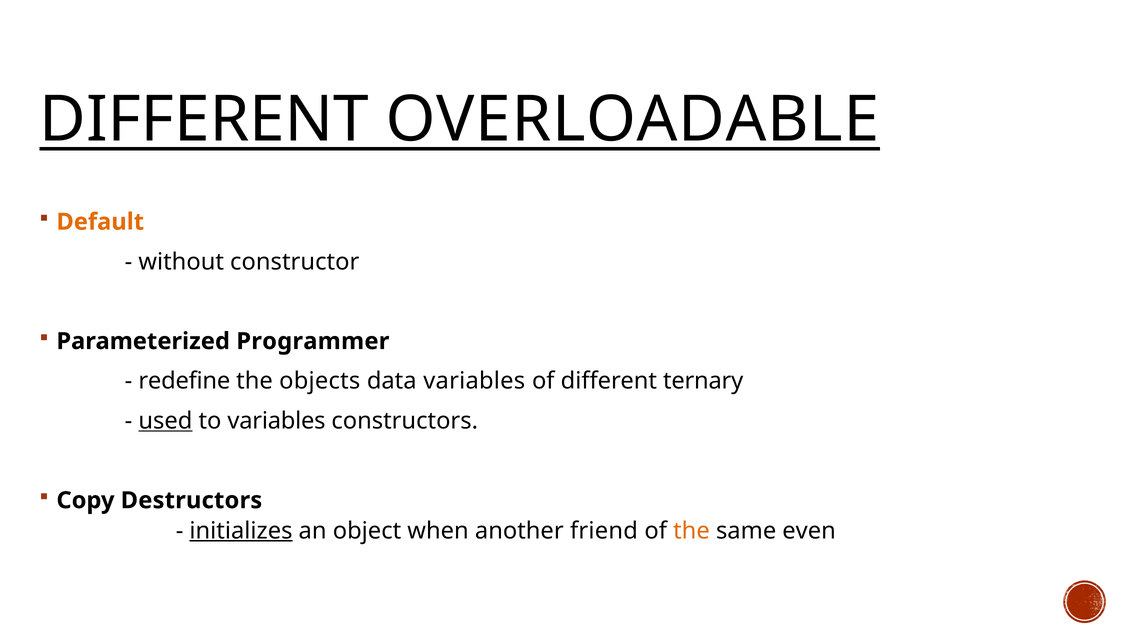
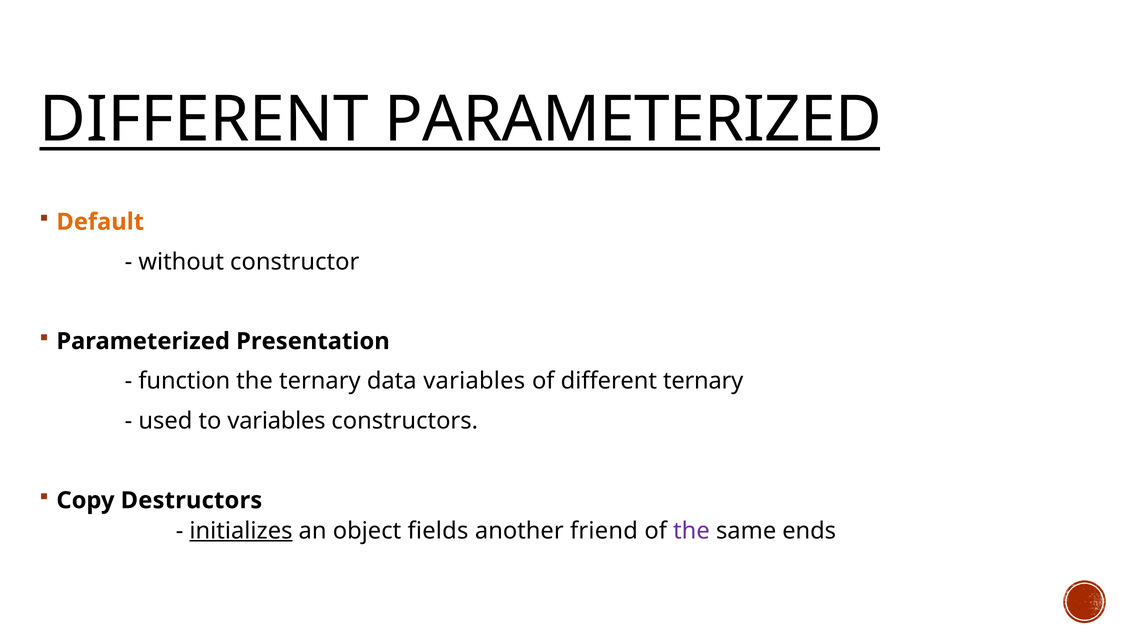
DIFFERENT OVERLOADABLE: OVERLOADABLE -> PARAMETERIZED
Programmer: Programmer -> Presentation
redefine: redefine -> function
the objects: objects -> ternary
used underline: present -> none
when: when -> fields
the at (691, 531) colour: orange -> purple
even: even -> ends
